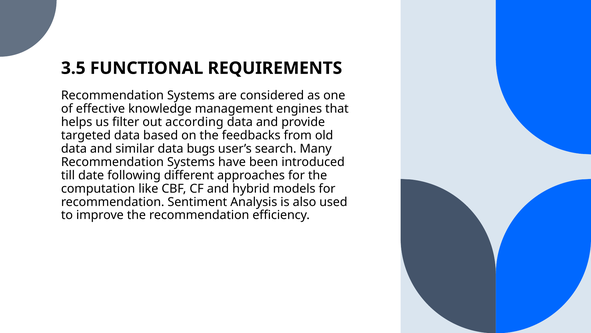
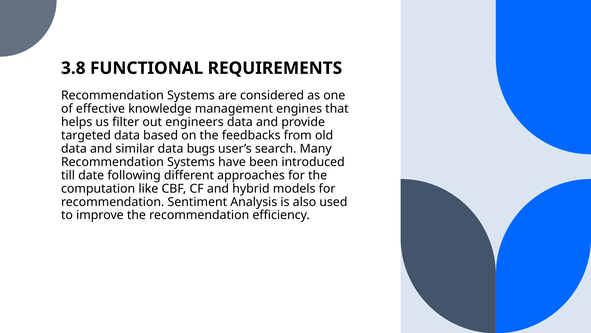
3.5: 3.5 -> 3.8
according: according -> engineers
